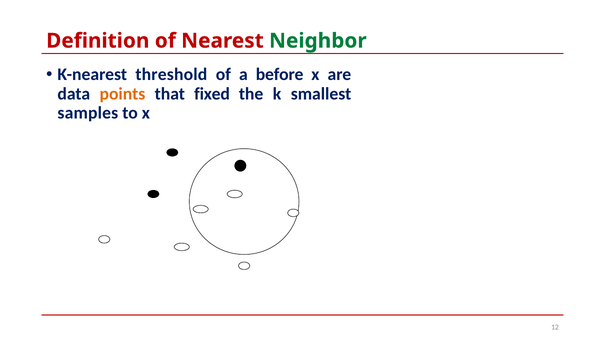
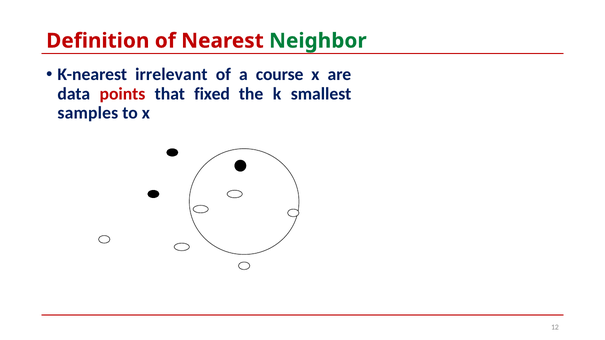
threshold: threshold -> irrelevant
before: before -> course
points colour: orange -> red
